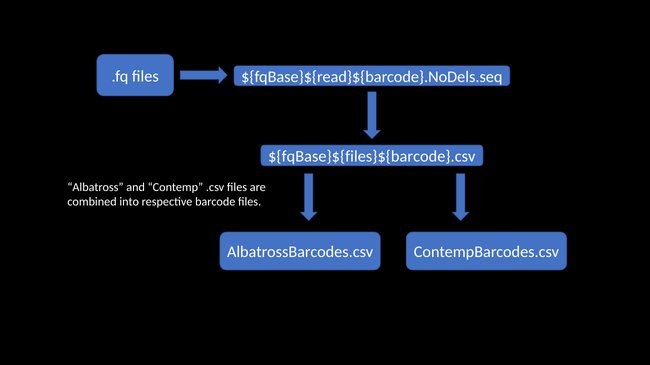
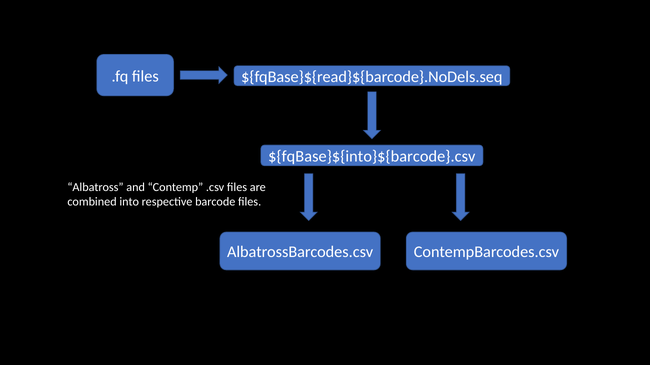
${fqBase}${files}${barcode}.csv: ${fqBase}${files}${barcode}.csv -> ${fqBase}${into}${barcode}.csv
